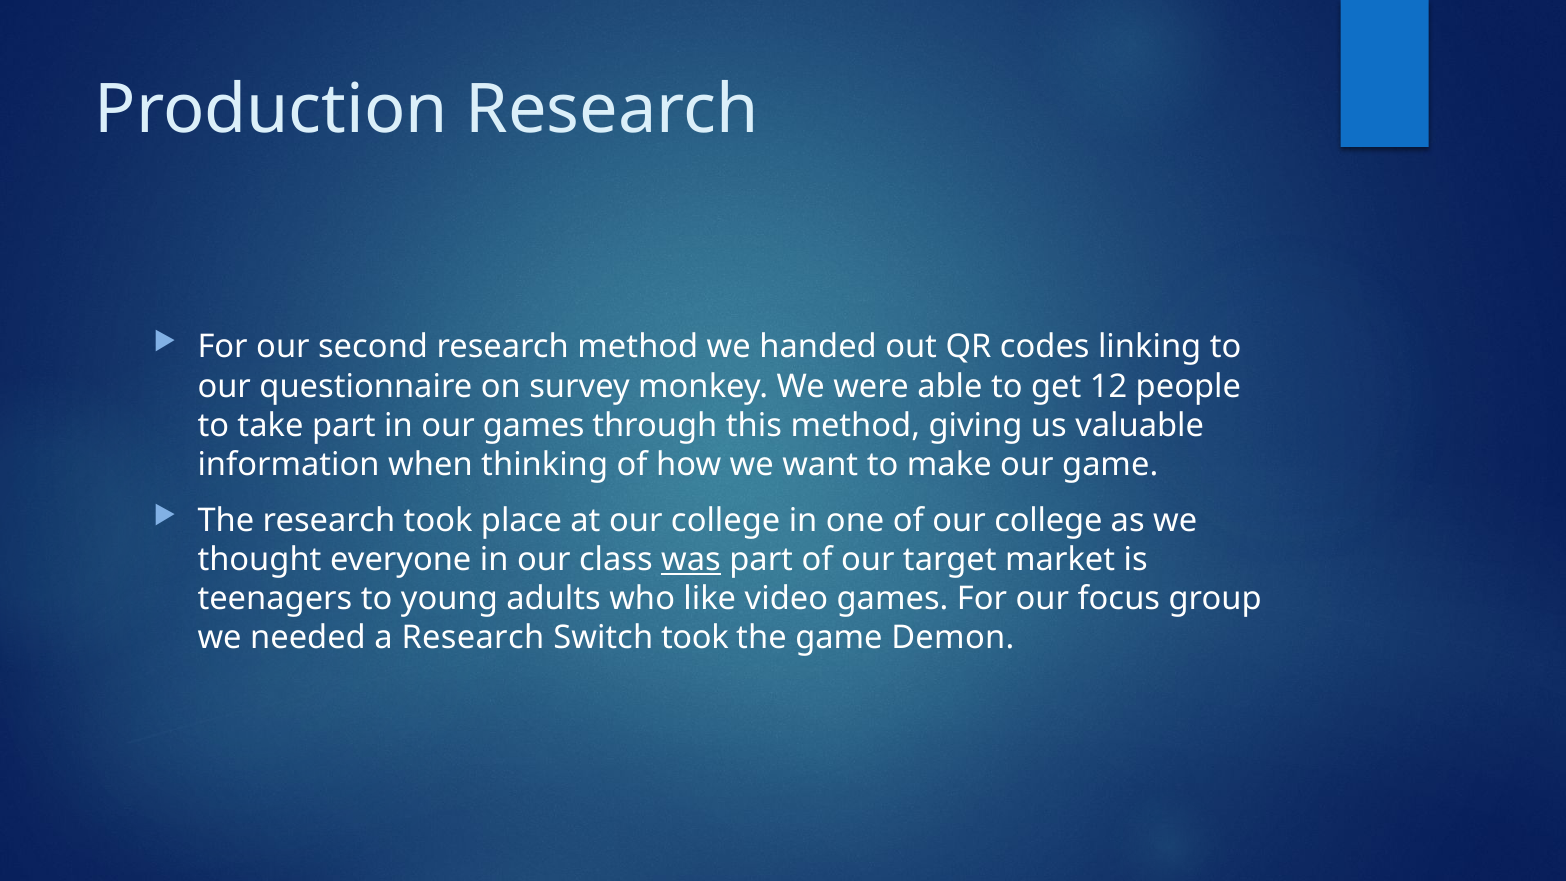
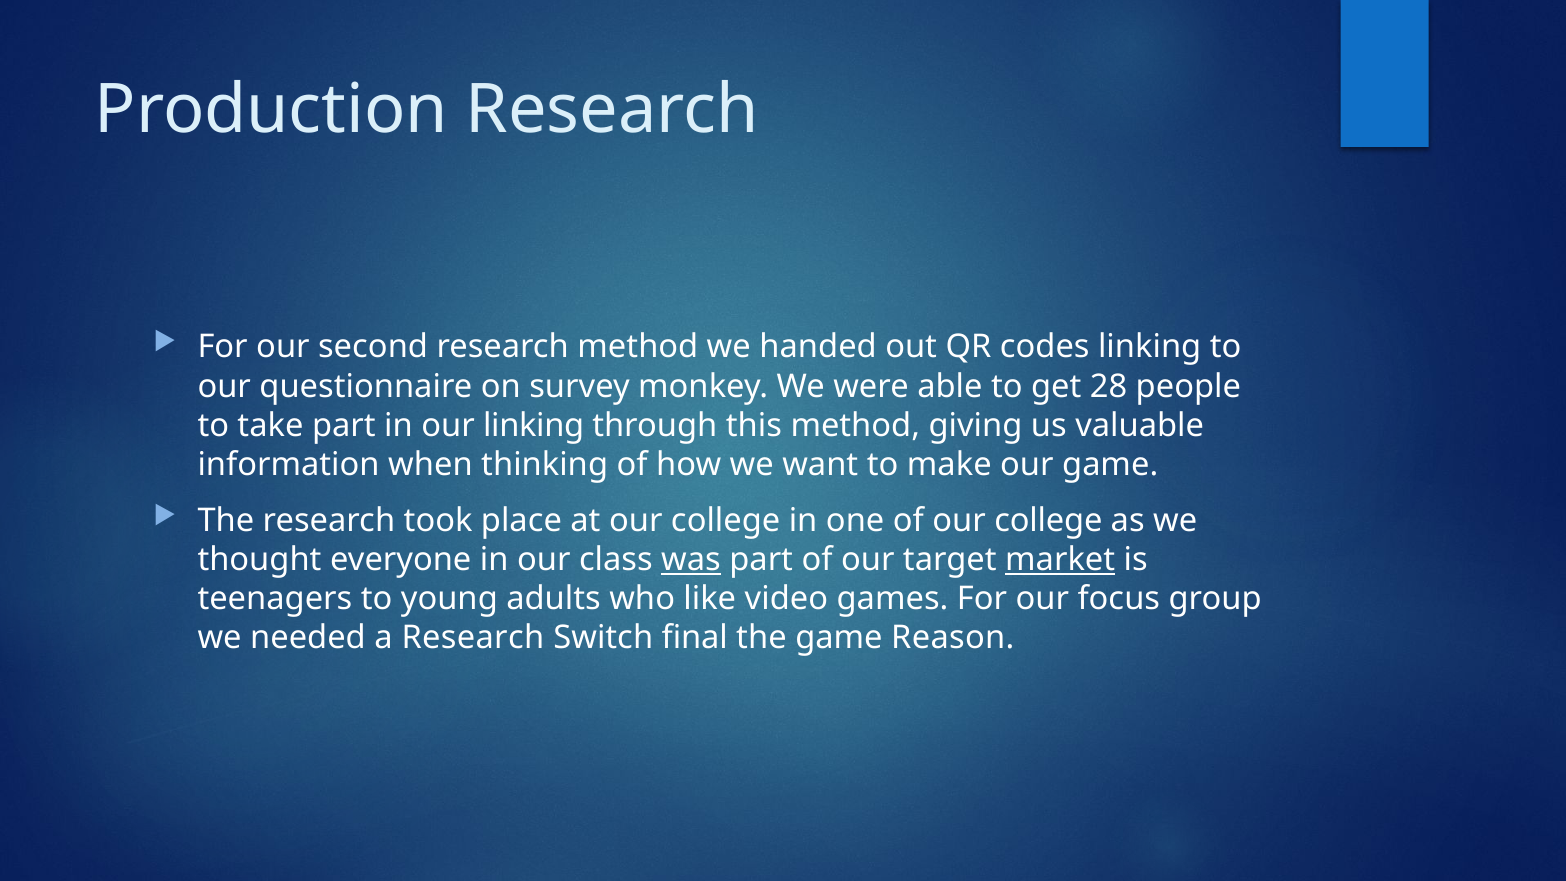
12: 12 -> 28
our games: games -> linking
market underline: none -> present
Switch took: took -> final
Demon: Demon -> Reason
